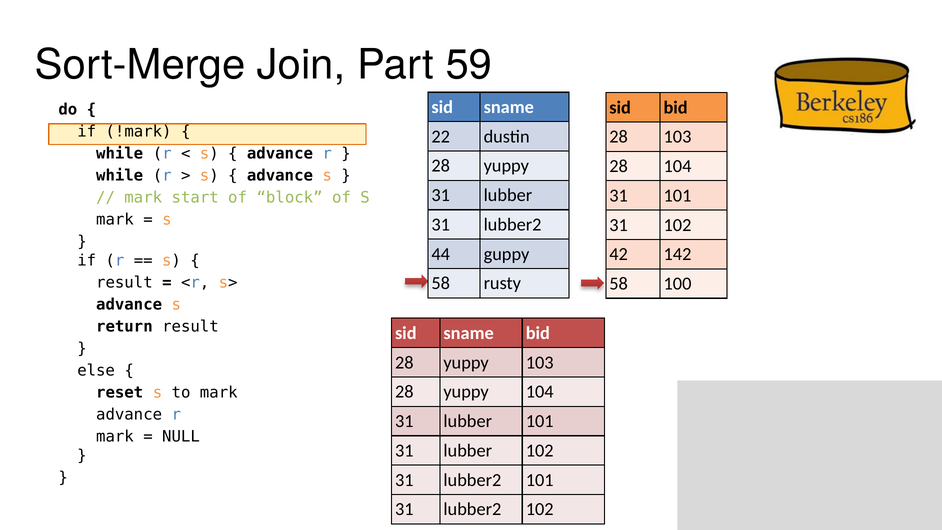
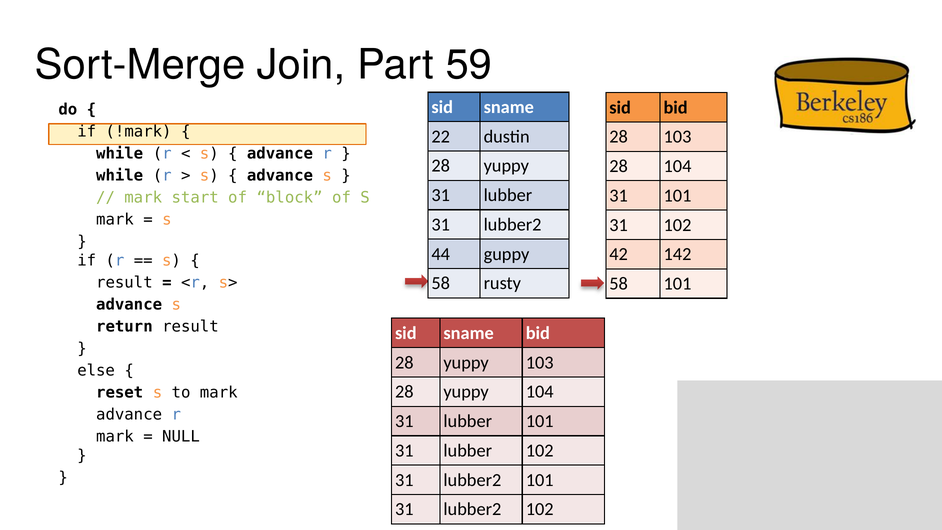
58 100: 100 -> 101
